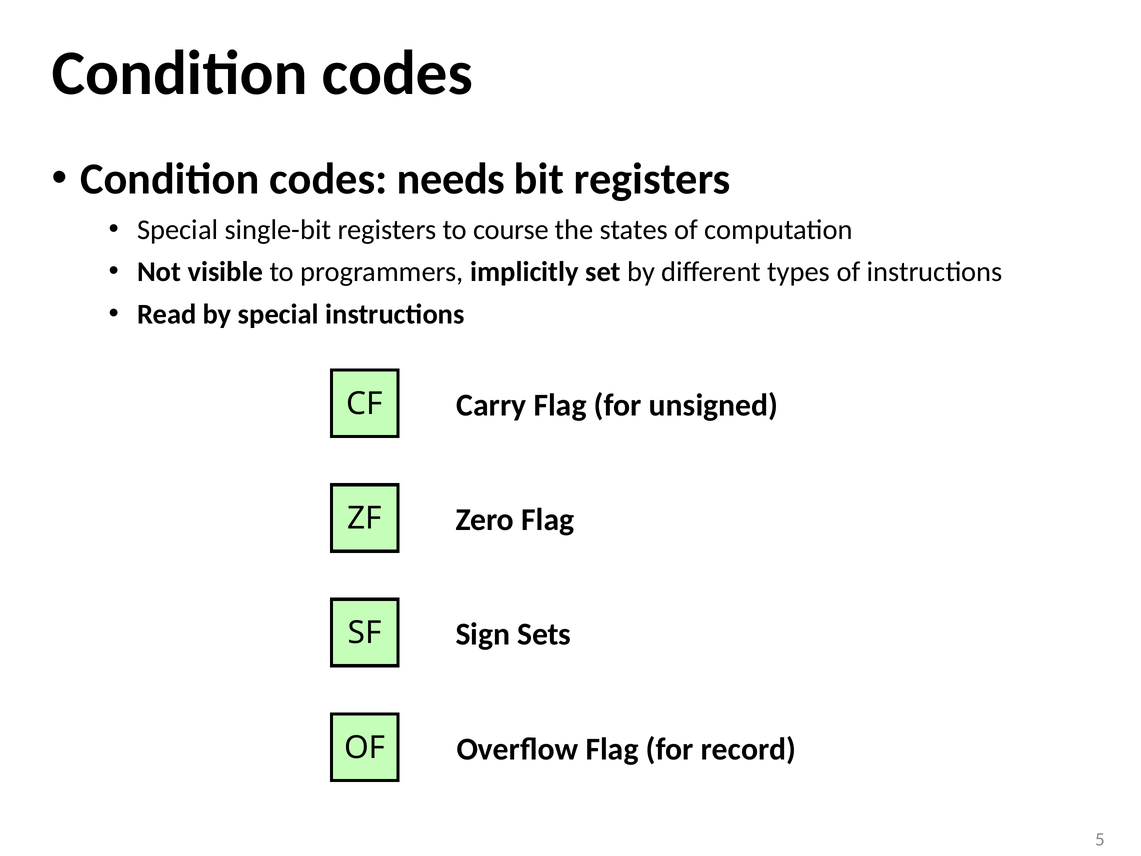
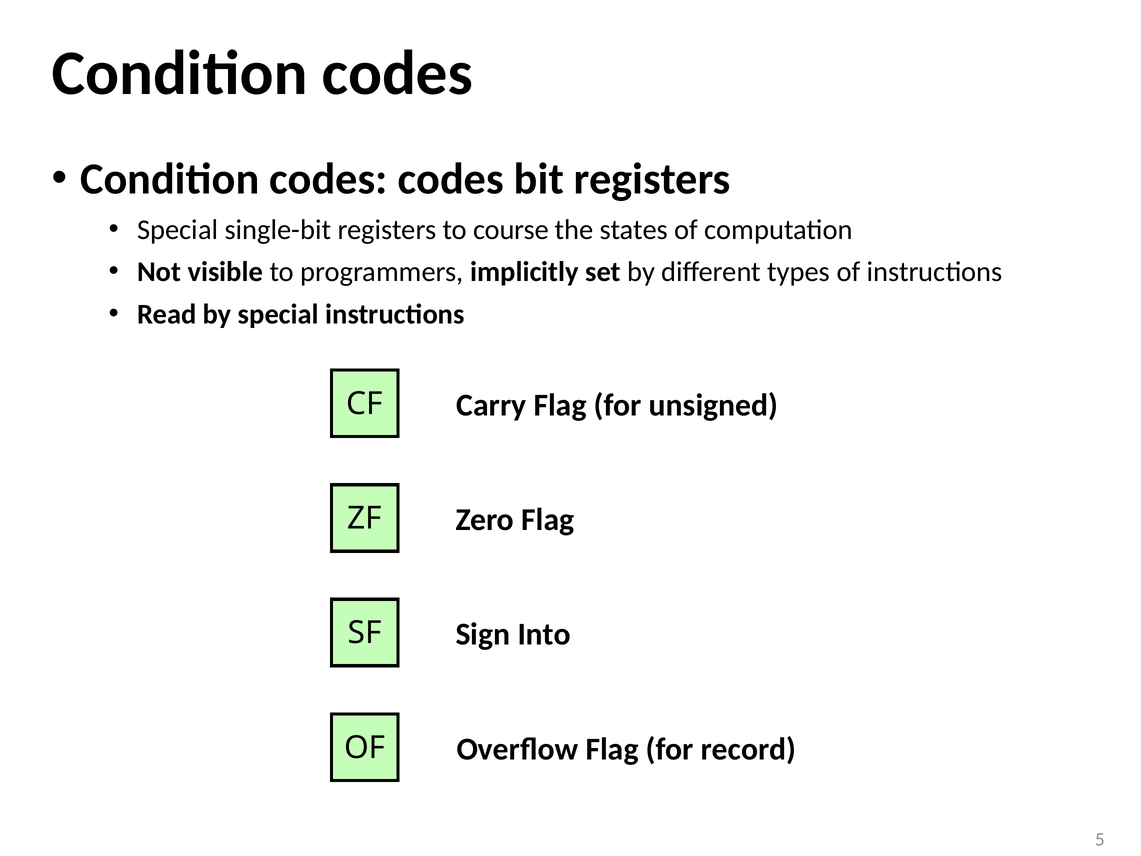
codes needs: needs -> codes
Sets: Sets -> Into
